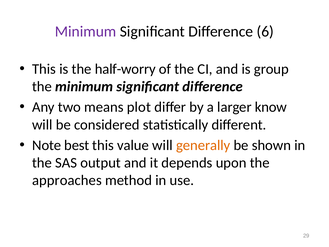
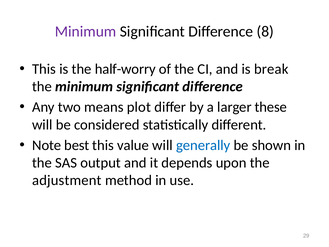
6: 6 -> 8
group: group -> break
know: know -> these
generally colour: orange -> blue
approaches: approaches -> adjustment
